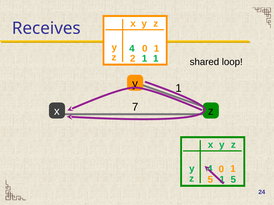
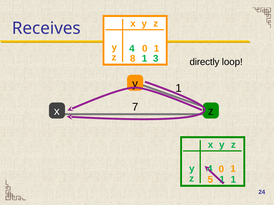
2: 2 -> 8
1 1: 1 -> 3
shared: shared -> directly
5 at (233, 180): 5 -> 1
